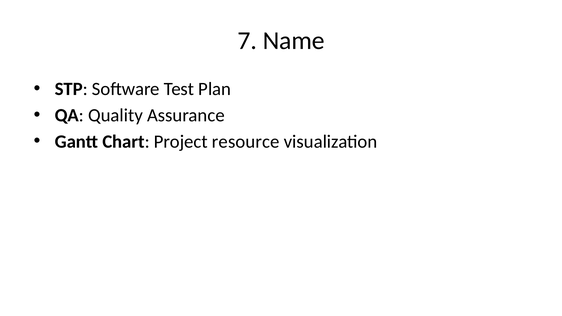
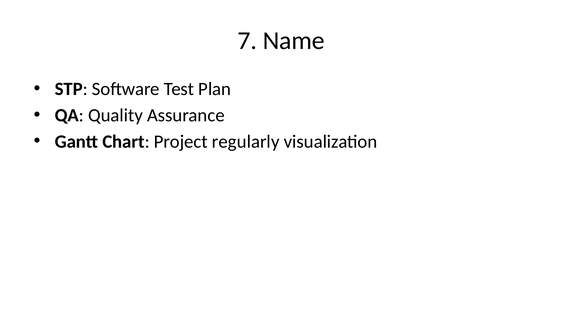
resource: resource -> regularly
